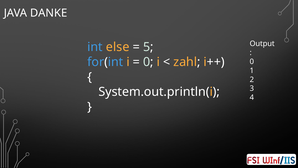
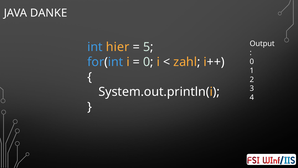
else: else -> hier
